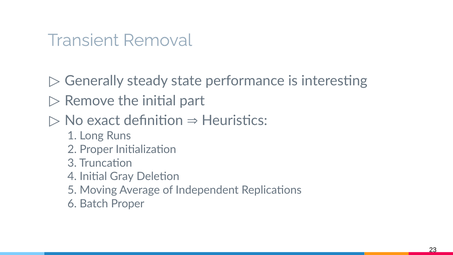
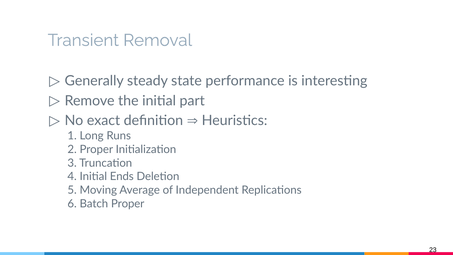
Gray: Gray -> Ends
